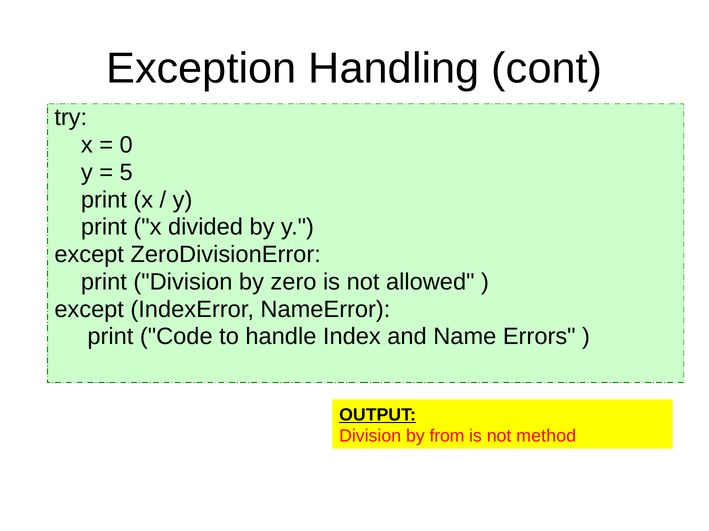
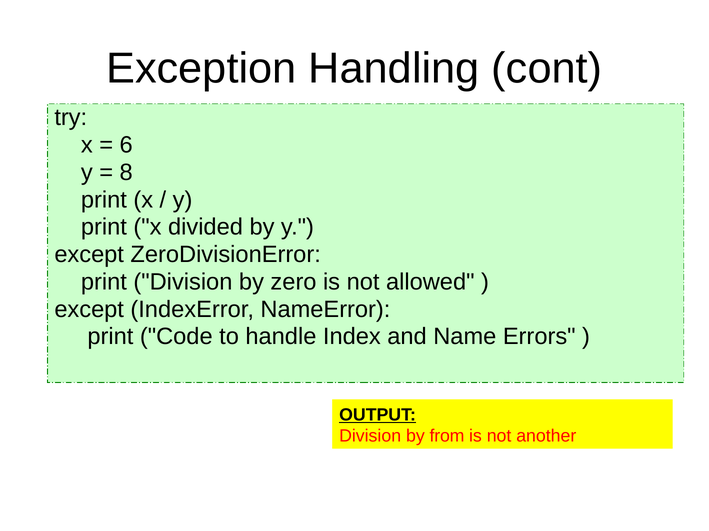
0: 0 -> 6
5: 5 -> 8
method: method -> another
